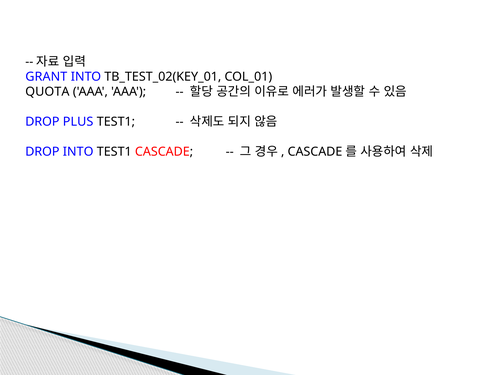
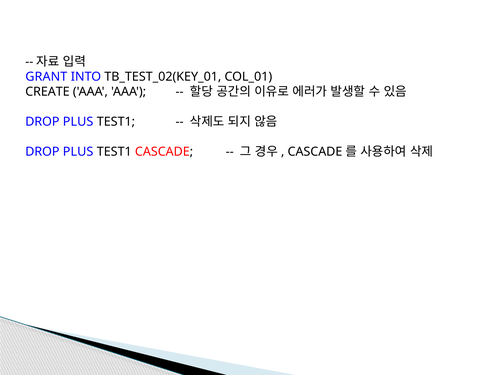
QUOTA: QUOTA -> CREATE
INTO at (78, 152): INTO -> PLUS
